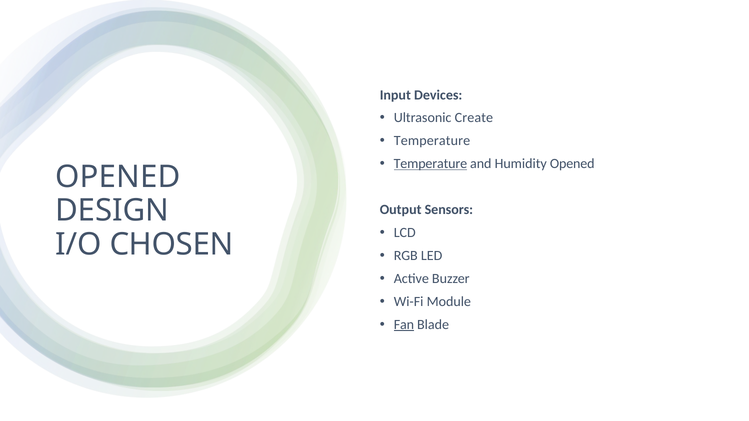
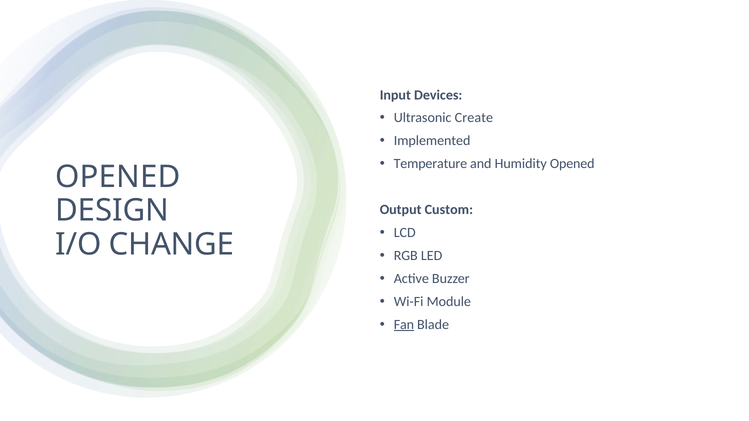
Temperature at (432, 141): Temperature -> Implemented
Temperature at (430, 164) underline: present -> none
Sensors: Sensors -> Custom
CHOSEN: CHOSEN -> CHANGE
